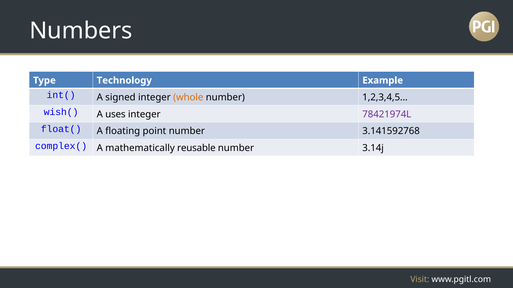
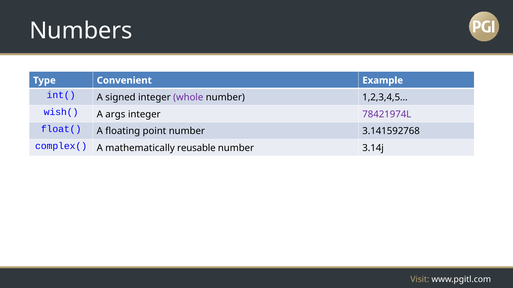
Technology: Technology -> Convenient
whole colour: orange -> purple
uses: uses -> args
